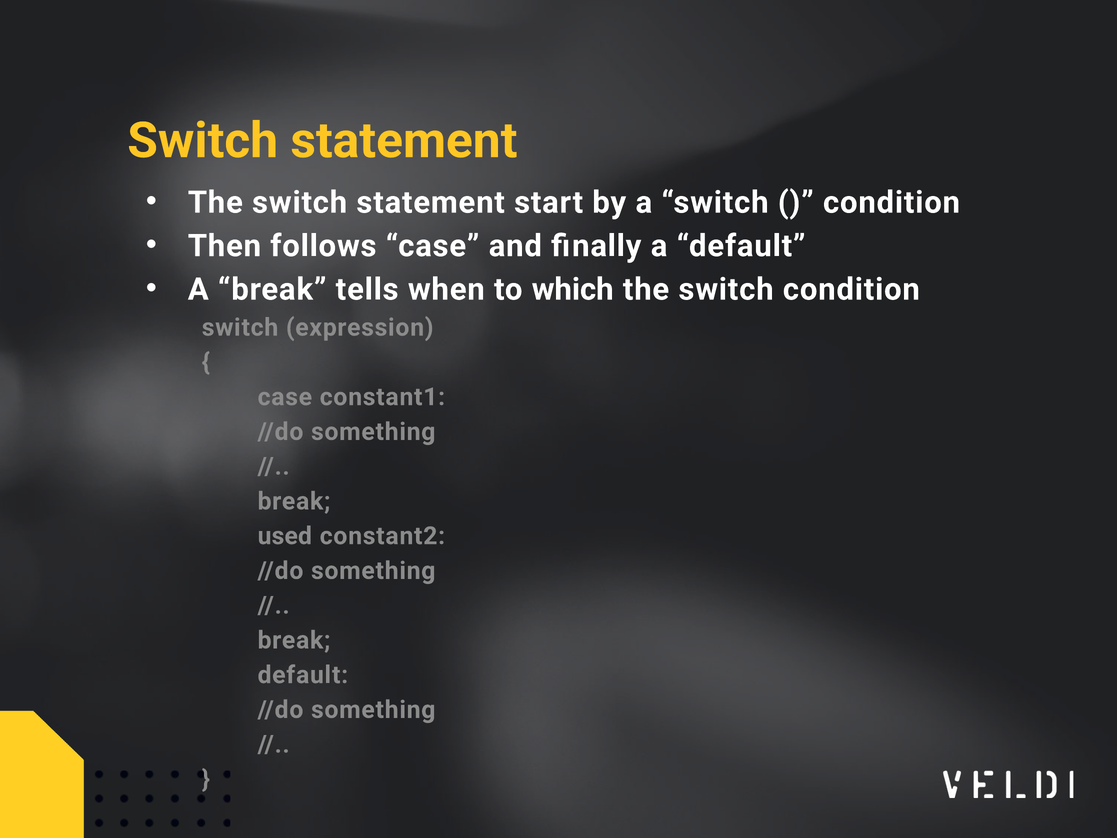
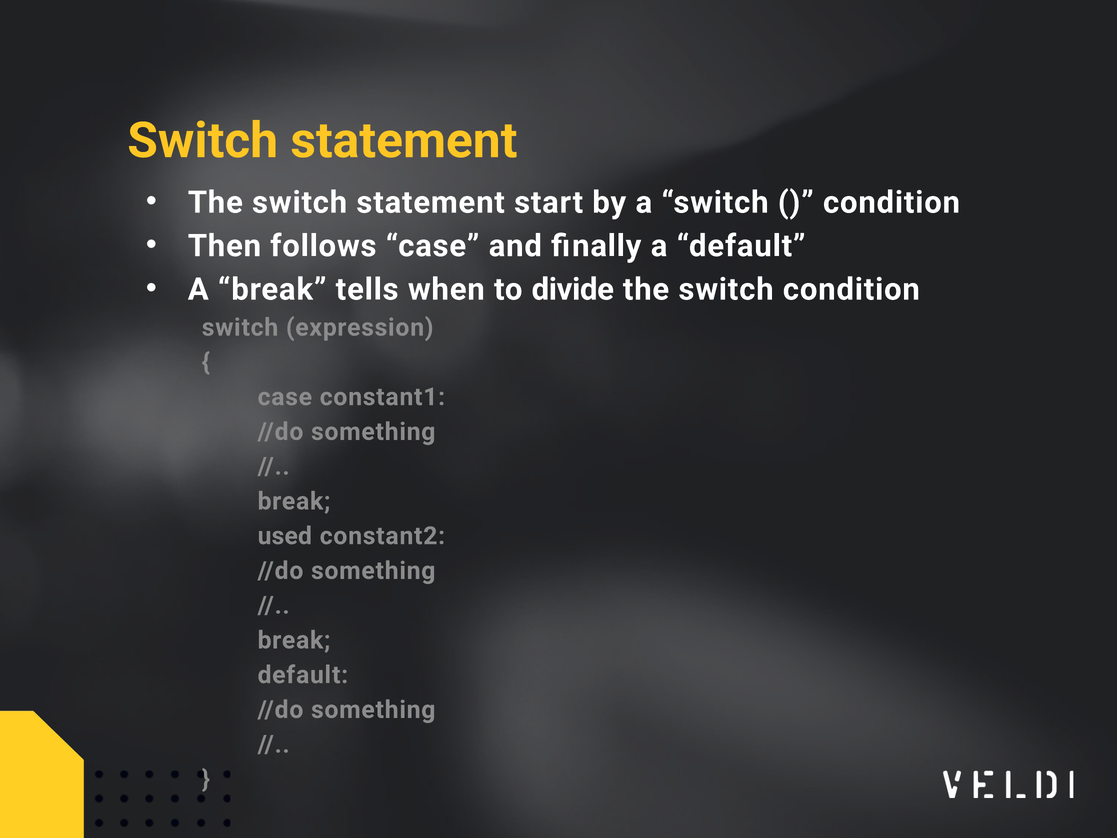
which: which -> divide
